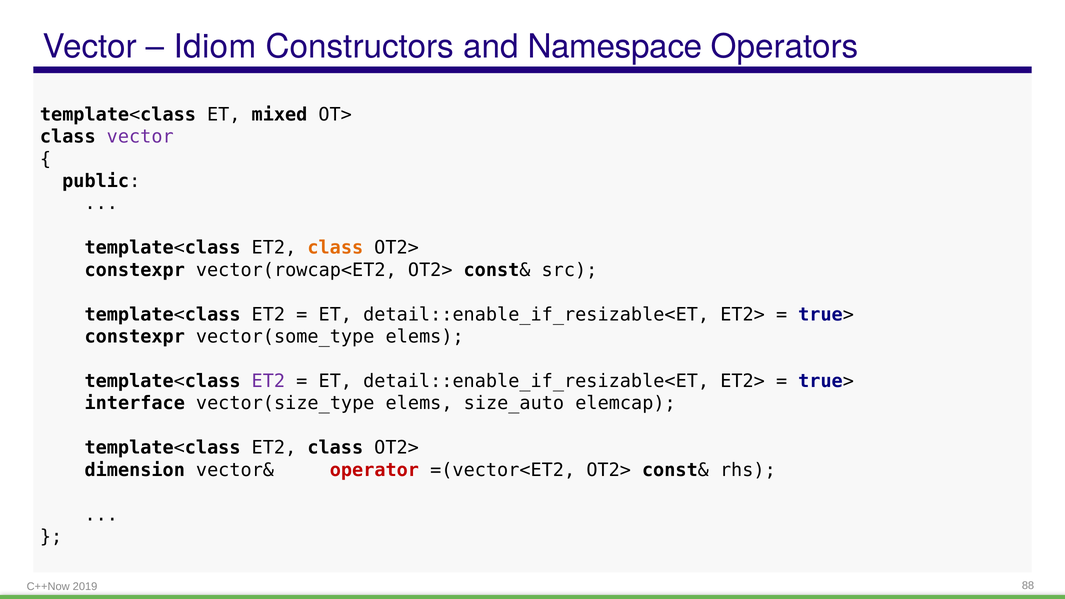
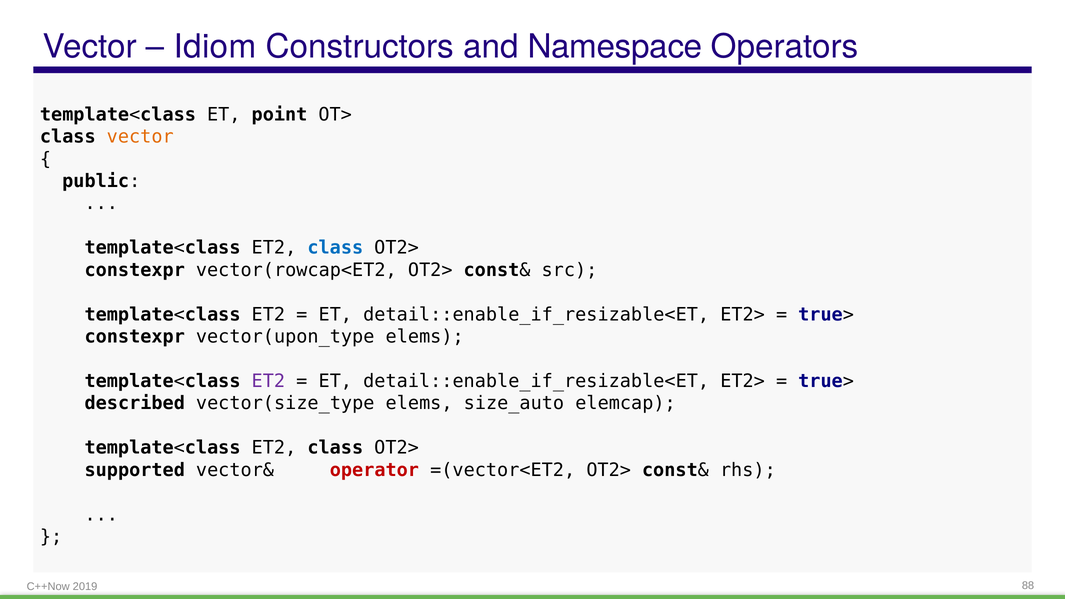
mixed: mixed -> point
vector at (140, 137) colour: purple -> orange
class at (335, 248) colour: orange -> blue
vector(some_type: vector(some_type -> vector(upon_type
interface: interface -> described
dimension: dimension -> supported
